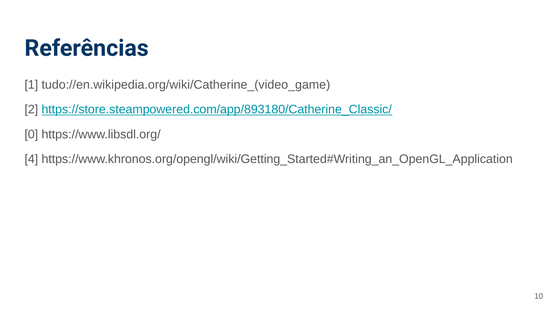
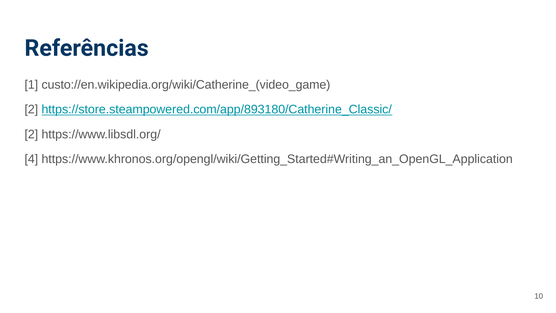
tudo://en.wikipedia.org/wiki/Catherine_(video_game: tudo://en.wikipedia.org/wiki/Catherine_(video_game -> custo://en.wikipedia.org/wiki/Catherine_(video_game
0 at (31, 134): 0 -> 2
